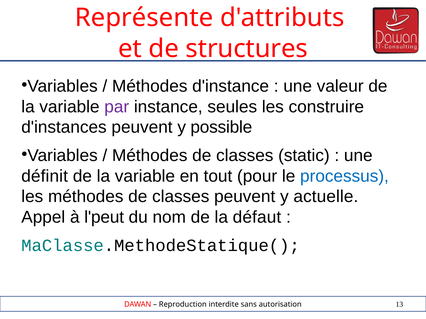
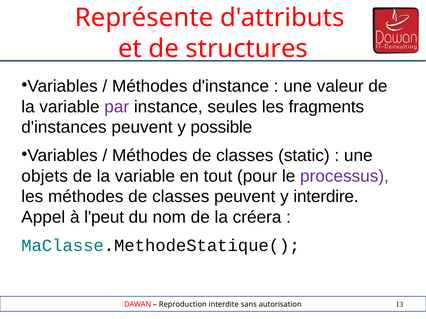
construire: construire -> fragments
définit: définit -> objets
processus colour: blue -> purple
actuelle: actuelle -> interdire
défaut: défaut -> créera
